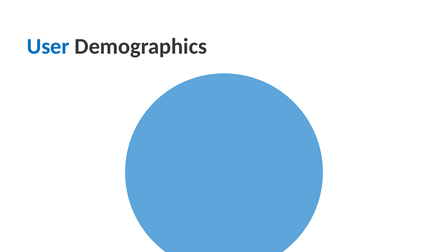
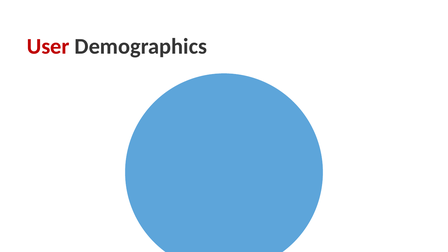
User colour: blue -> red
